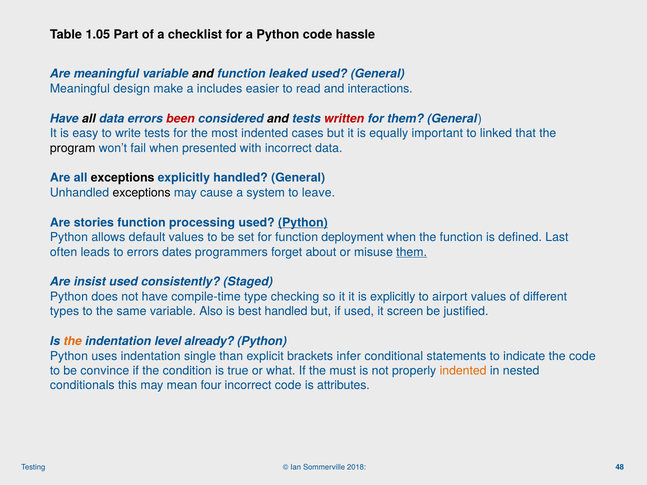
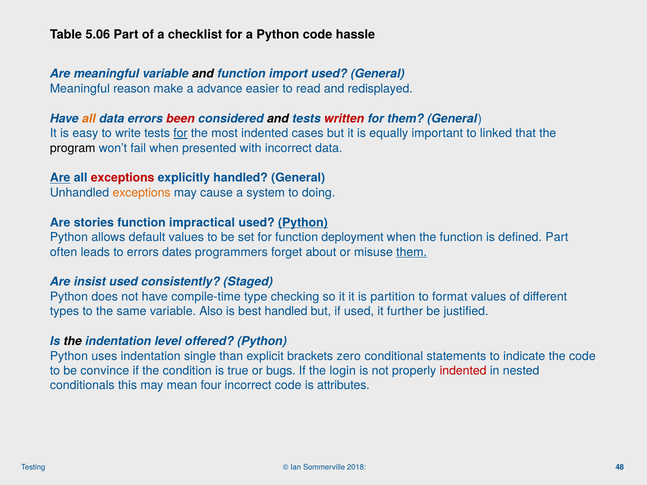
1.05: 1.05 -> 5.06
leaked: leaked -> import
design: design -> reason
includes: includes -> advance
interactions: interactions -> redisplayed
all at (89, 119) colour: black -> orange
for at (180, 133) underline: none -> present
Are at (60, 178) underline: none -> present
exceptions at (123, 178) colour: black -> red
exceptions at (142, 193) colour: black -> orange
leave: leave -> doing
processing: processing -> impractical
defined Last: Last -> Part
is explicitly: explicitly -> partition
airport: airport -> format
screen: screen -> further
the at (73, 341) colour: orange -> black
already: already -> offered
infer: infer -> zero
what: what -> bugs
must: must -> login
indented at (463, 371) colour: orange -> red
